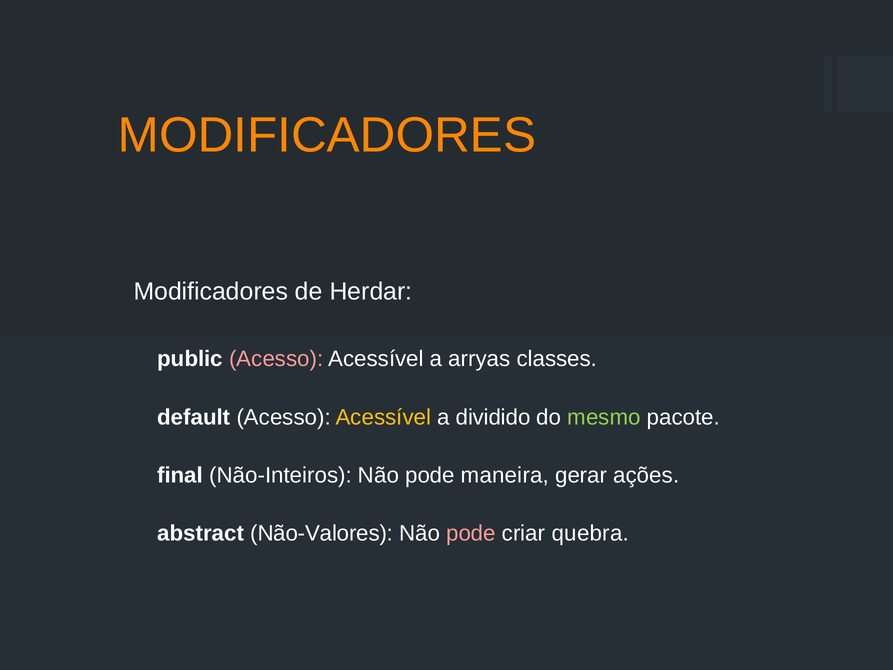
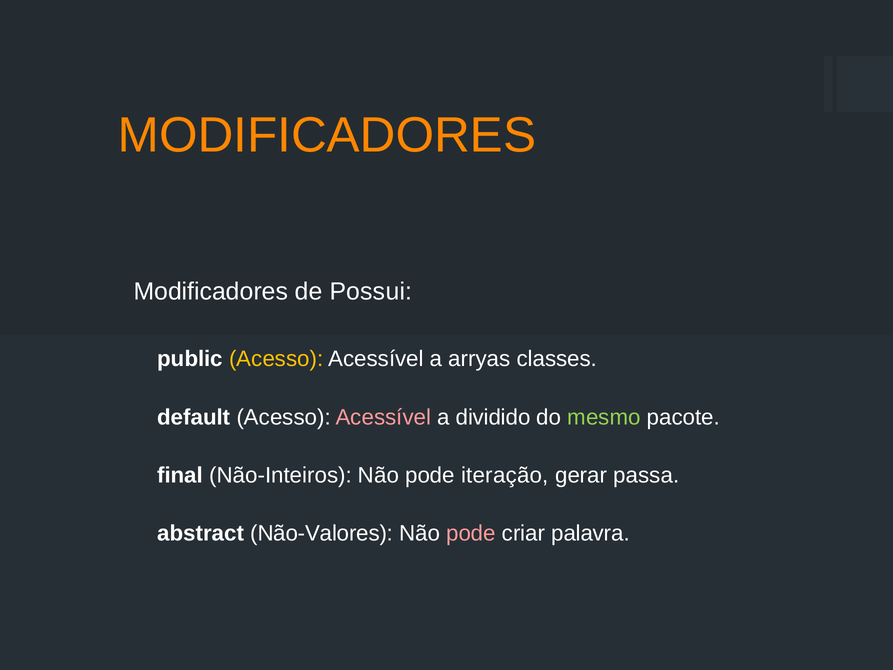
Herdar: Herdar -> Possui
Acesso at (276, 359) colour: pink -> yellow
Acessível at (383, 417) colour: yellow -> pink
maneira: maneira -> iteração
ações: ações -> passa
quebra: quebra -> palavra
